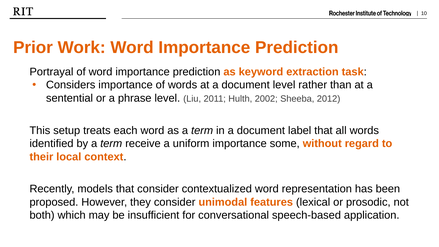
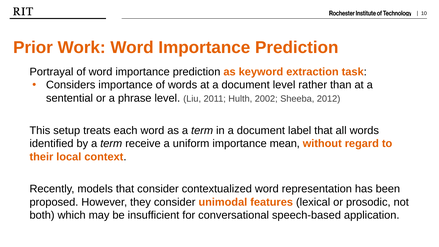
some: some -> mean
